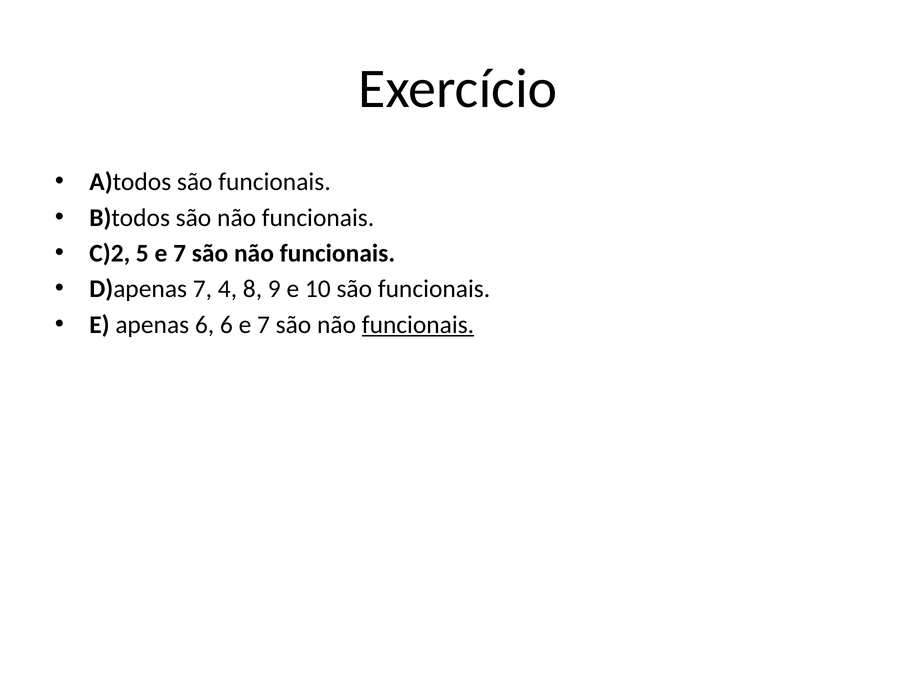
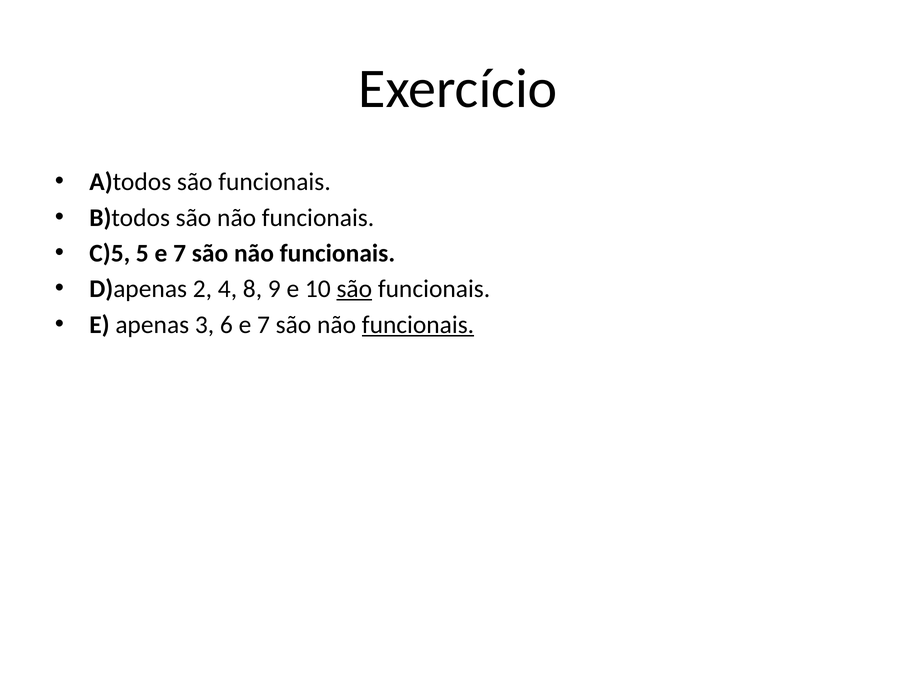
C)2: C)2 -> C)5
D)apenas 7: 7 -> 2
são at (354, 289) underline: none -> present
apenas 6: 6 -> 3
